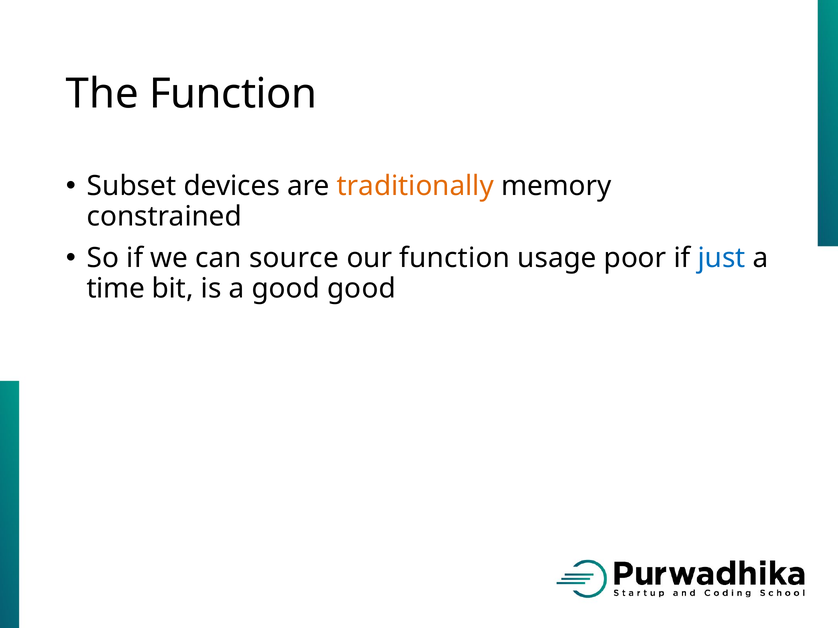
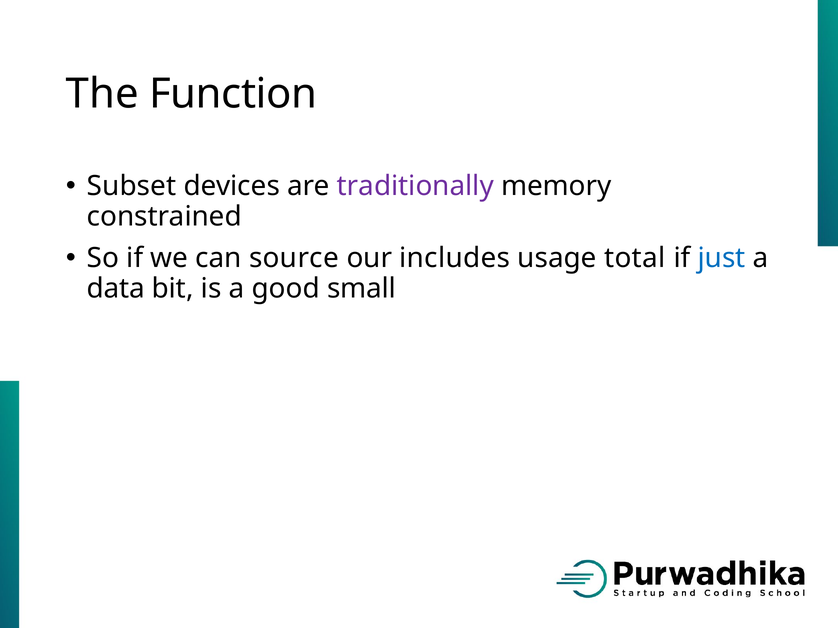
traditionally colour: orange -> purple
our function: function -> includes
poor: poor -> total
time: time -> data
good good: good -> small
